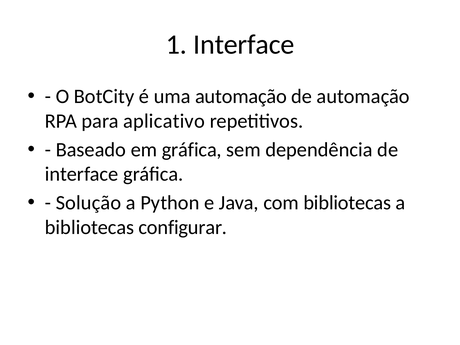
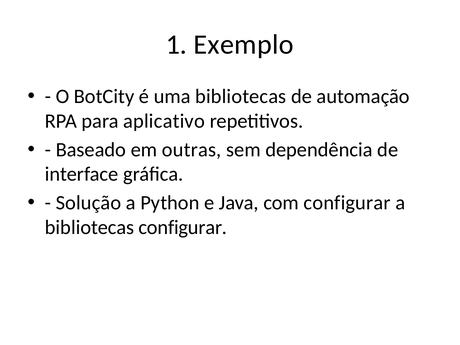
1 Interface: Interface -> Exemplo
uma automação: automação -> bibliotecas
em gráfica: gráfica -> outras
com bibliotecas: bibliotecas -> configurar
